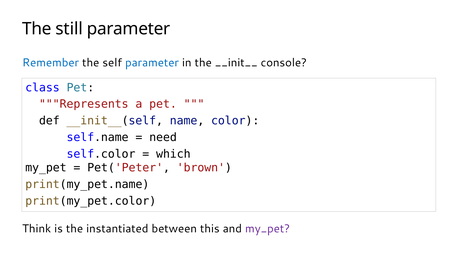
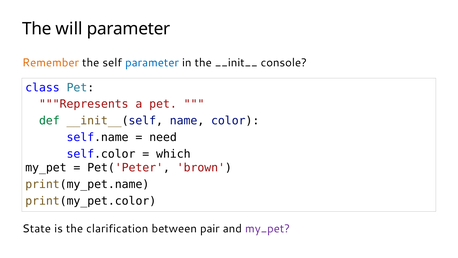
still: still -> will
Remember colour: blue -> orange
def colour: black -> green
Think: Think -> State
instantiated: instantiated -> clarification
this: this -> pair
